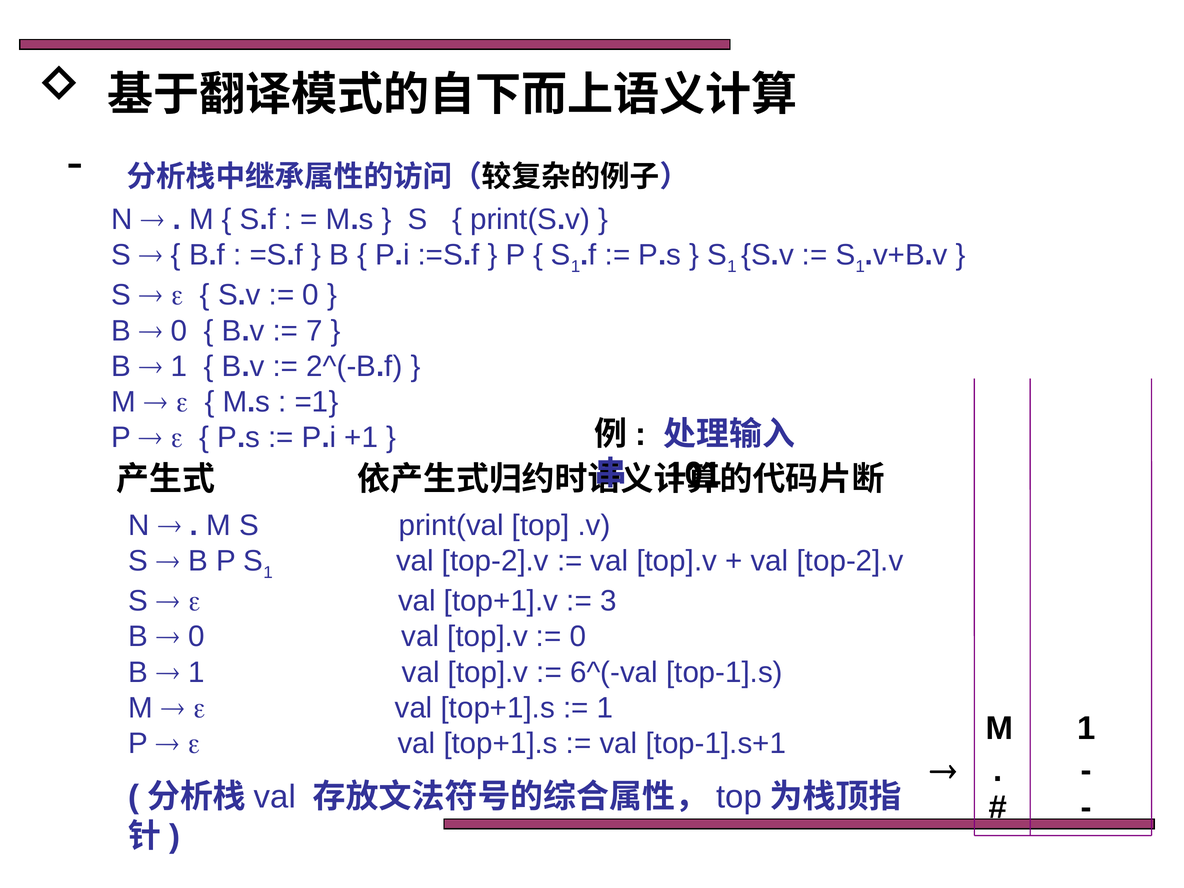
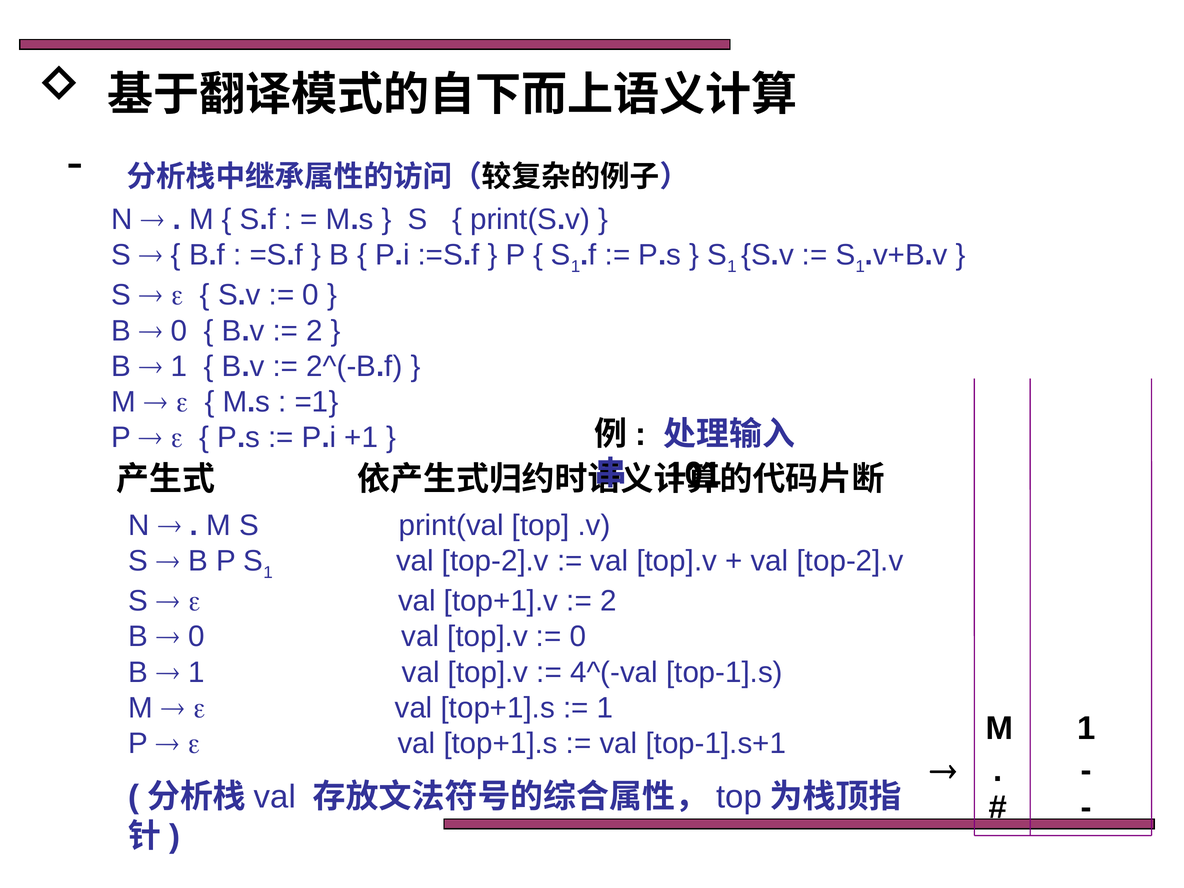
7 at (314, 331): 7 -> 2
3 at (608, 601): 3 -> 2
6^(-val: 6^(-val -> 4^(-val
